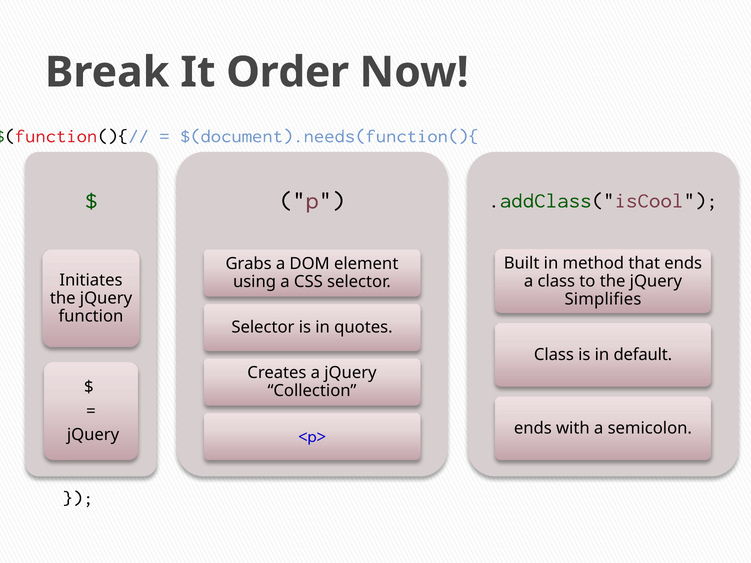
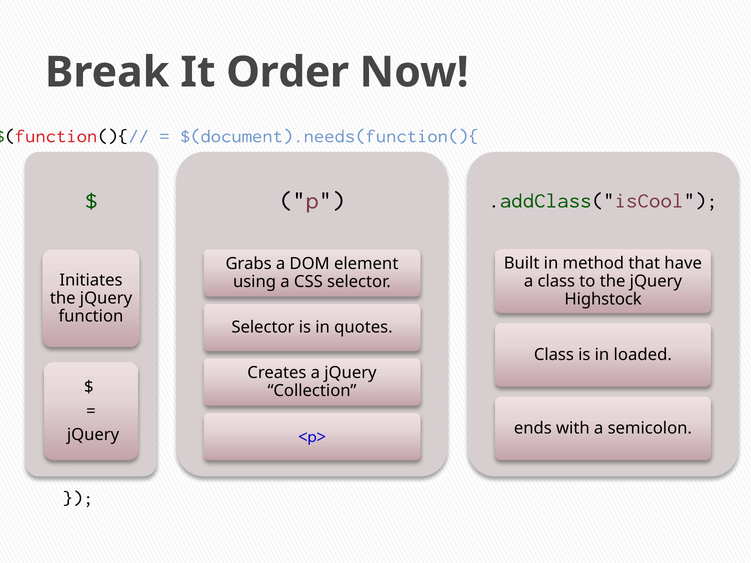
that ends: ends -> have
Simplifies: Simplifies -> Highstock
default: default -> loaded
